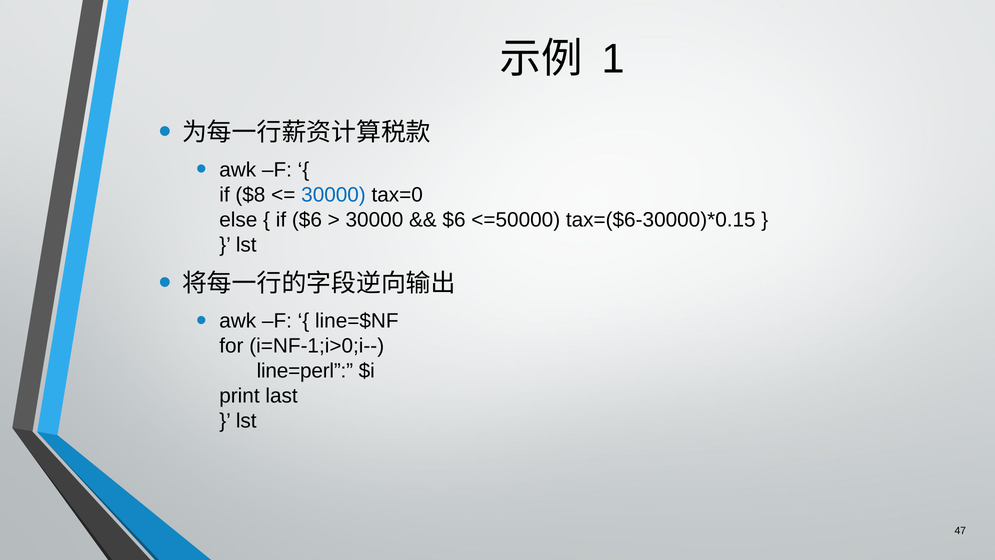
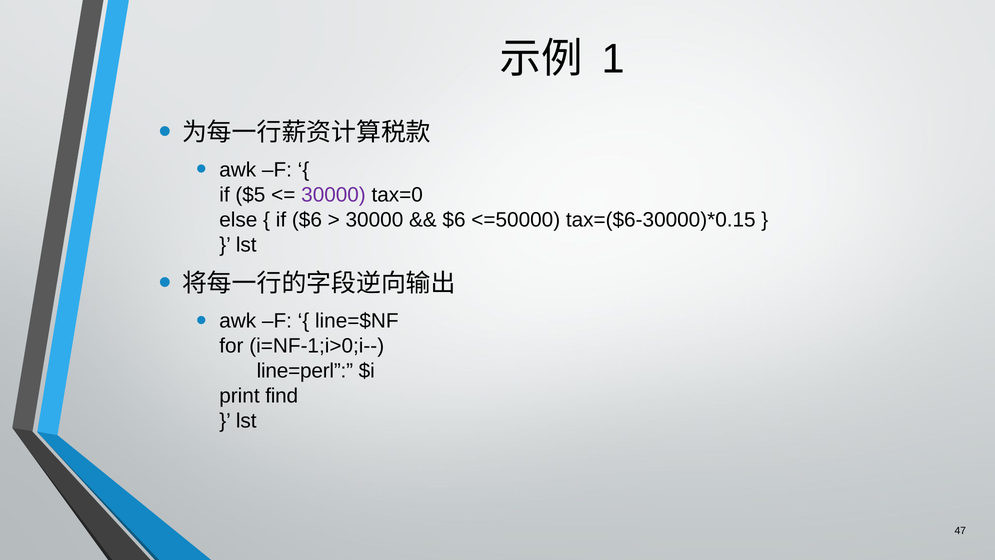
$8: $8 -> $5
30000 at (334, 195) colour: blue -> purple
last: last -> find
